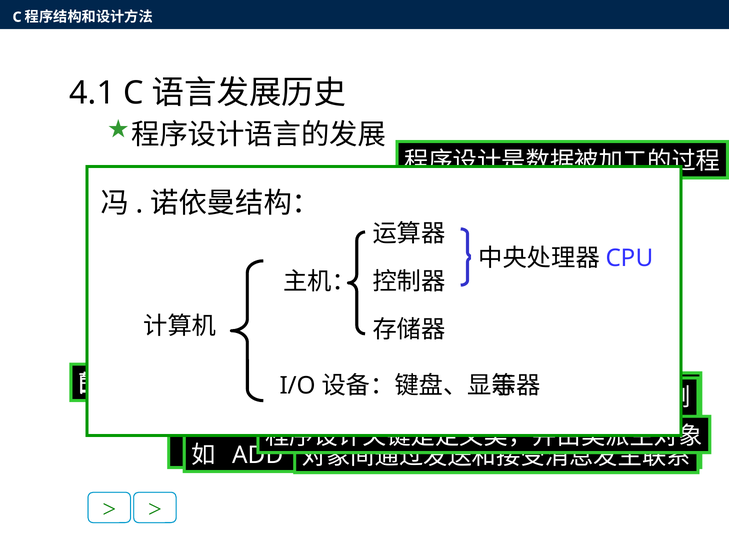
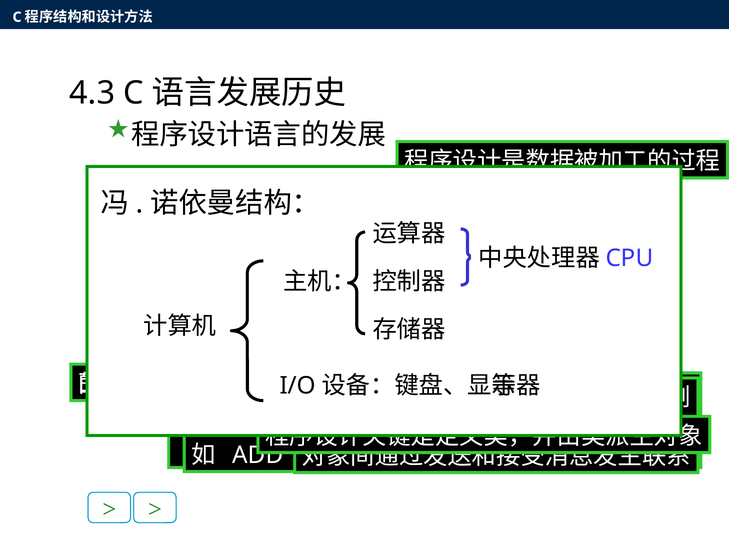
4.1: 4.1 -> 4.3
